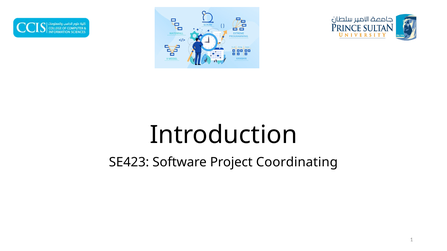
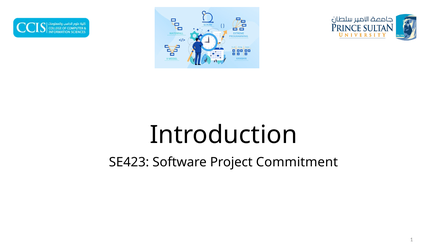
Coordinating: Coordinating -> Commitment
